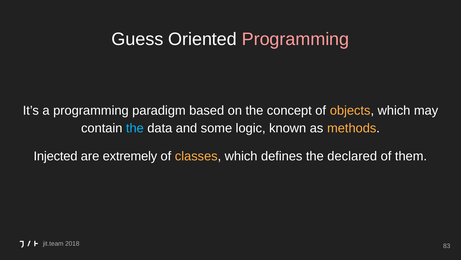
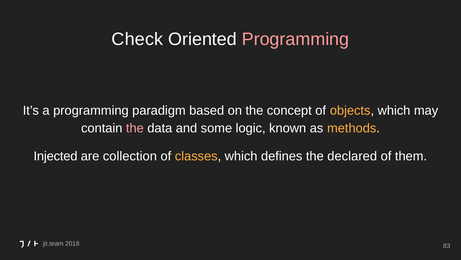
Guess: Guess -> Check
the at (135, 128) colour: light blue -> pink
extremely: extremely -> collection
